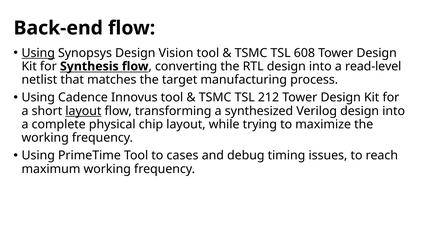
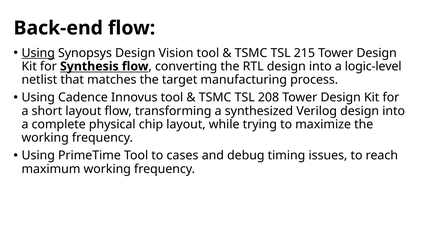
608: 608 -> 215
read-level: read-level -> logic-level
212: 212 -> 208
layout at (83, 111) underline: present -> none
